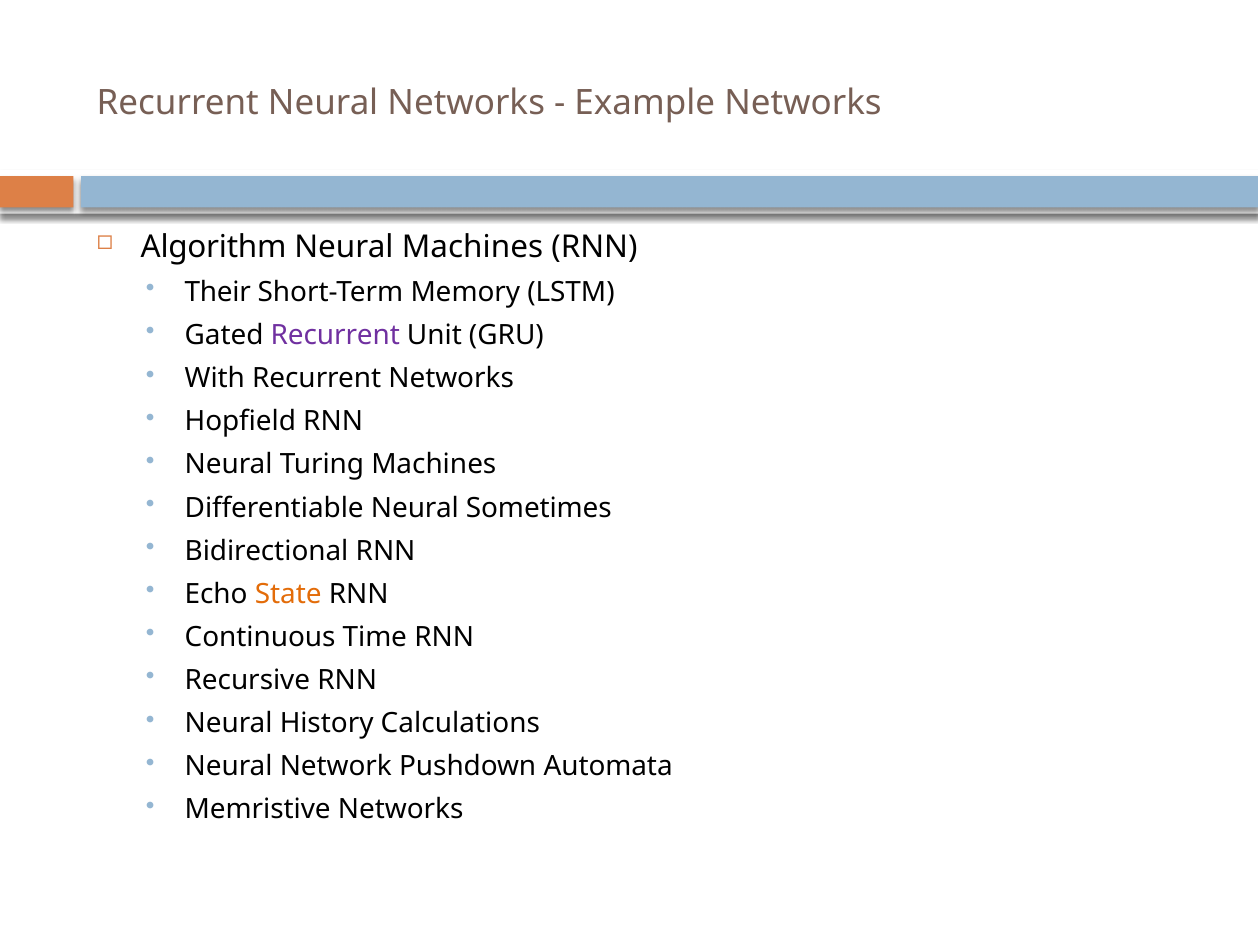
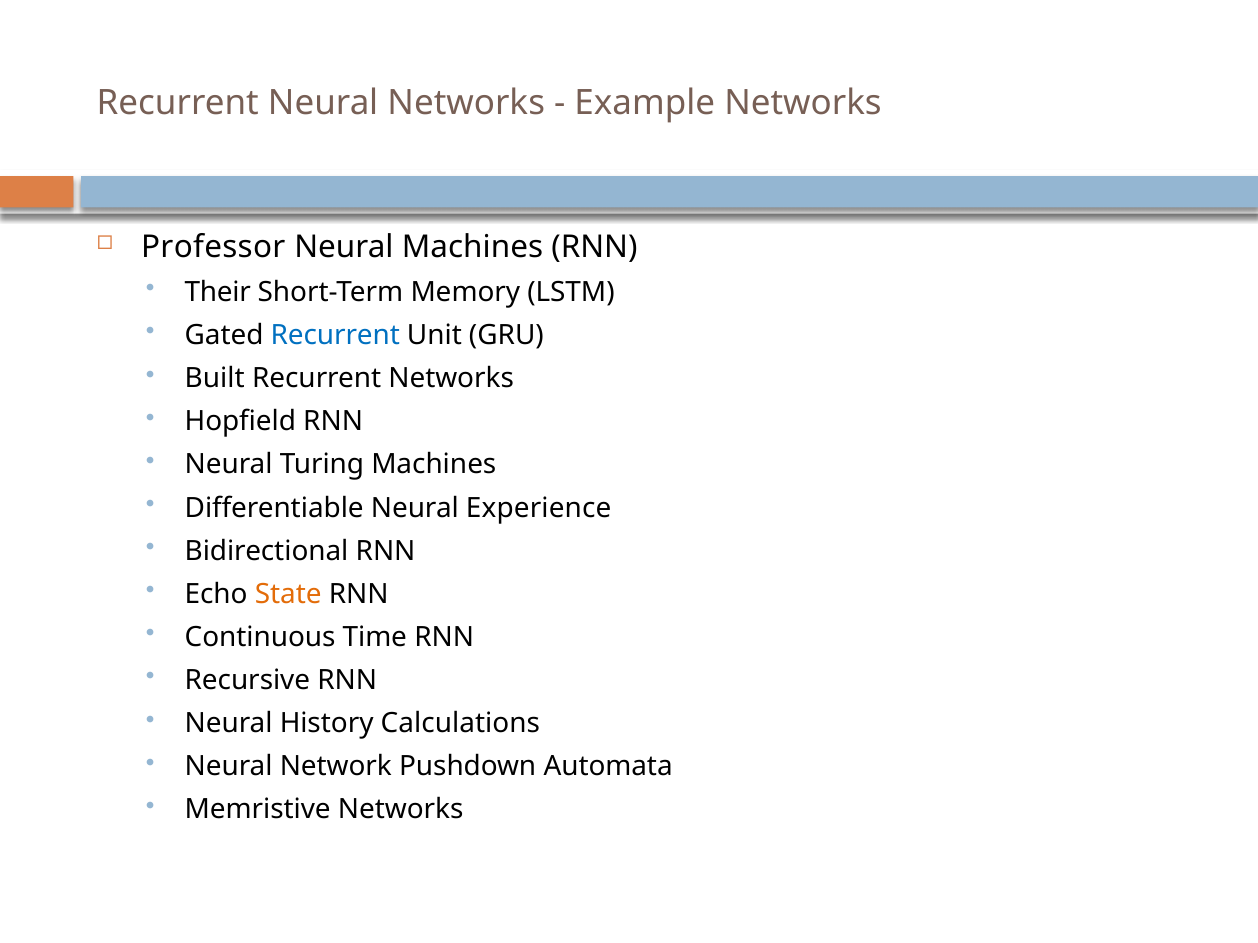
Algorithm: Algorithm -> Professor
Recurrent at (335, 336) colour: purple -> blue
With: With -> Built
Sometimes: Sometimes -> Experience
